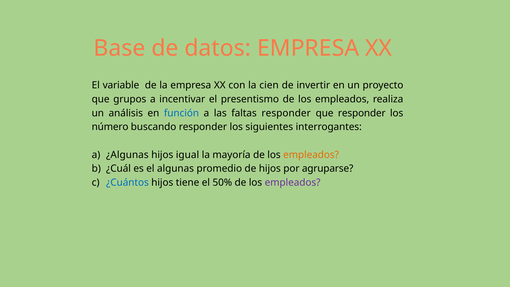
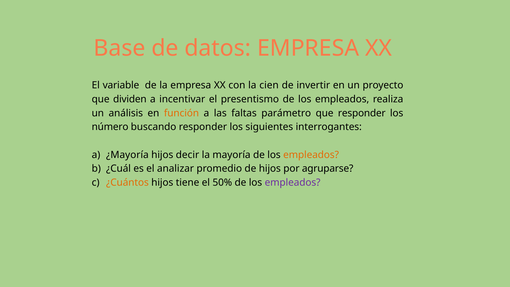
grupos: grupos -> dividen
función colour: blue -> orange
faltas responder: responder -> parámetro
¿Algunas: ¿Algunas -> ¿Mayoría
igual: igual -> decir
algunas: algunas -> analizar
¿Cuántos colour: blue -> orange
